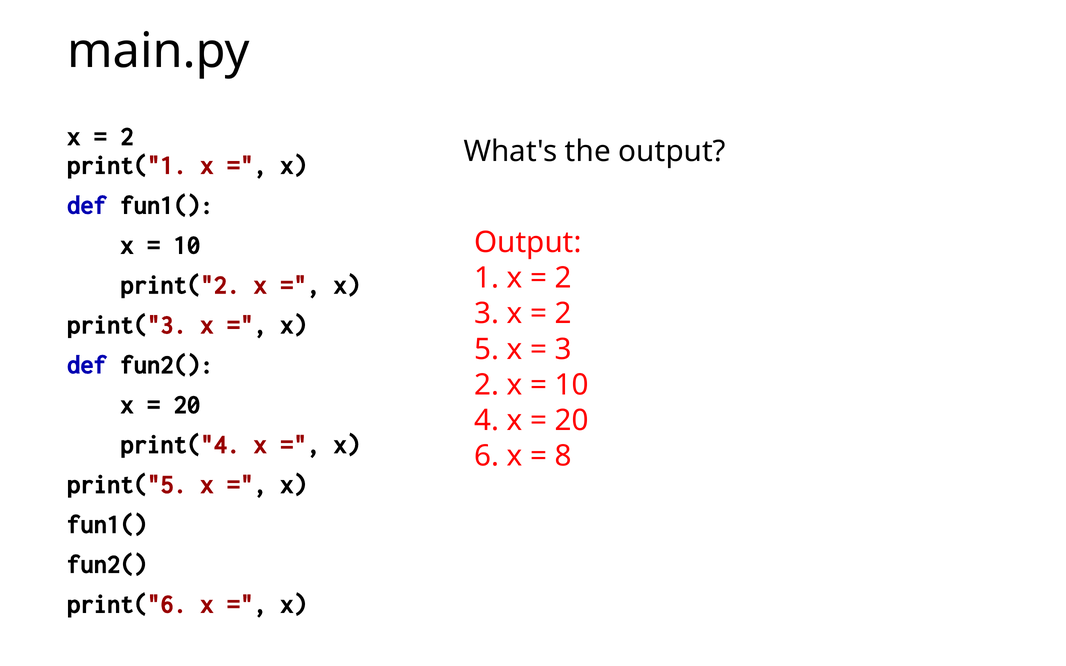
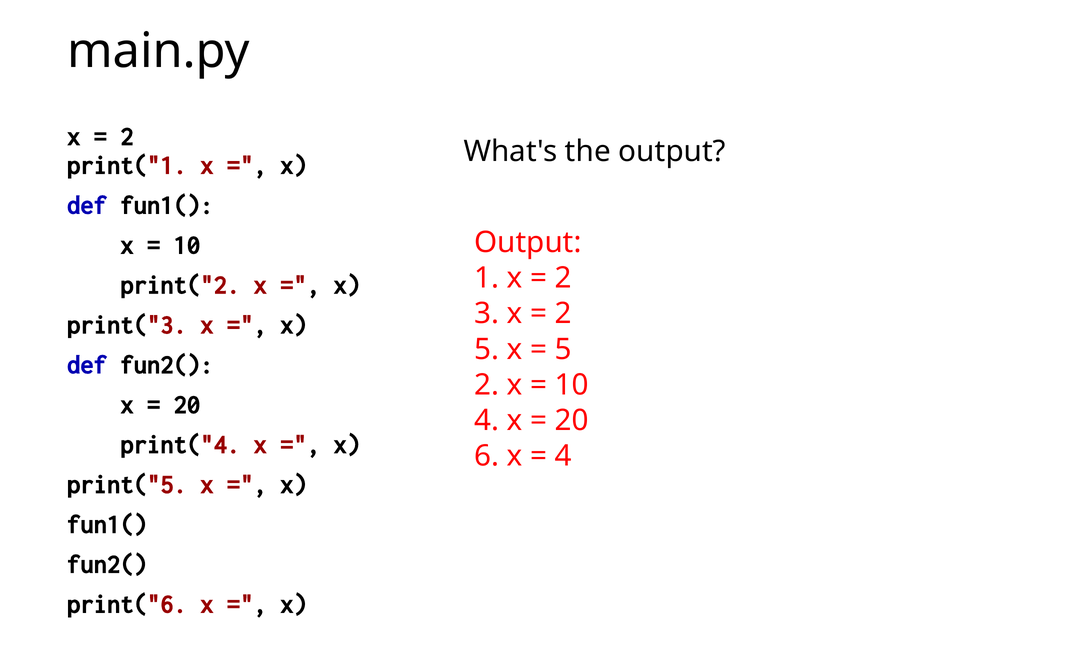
3 at (563, 349): 3 -> 5
8 at (563, 456): 8 -> 4
